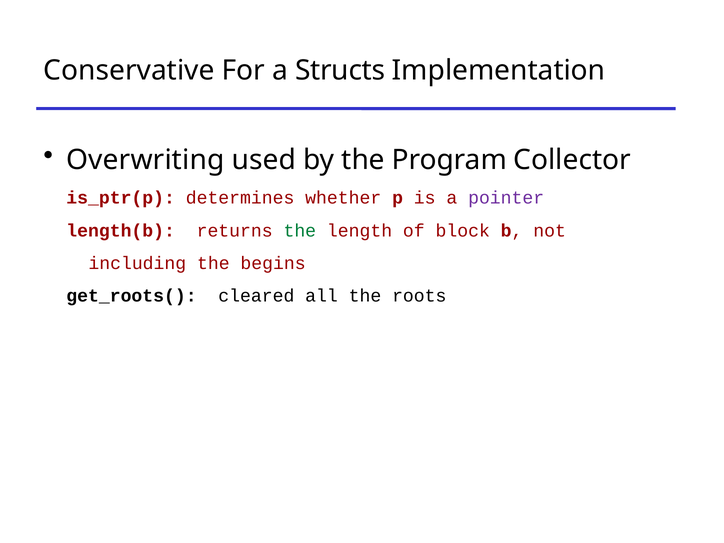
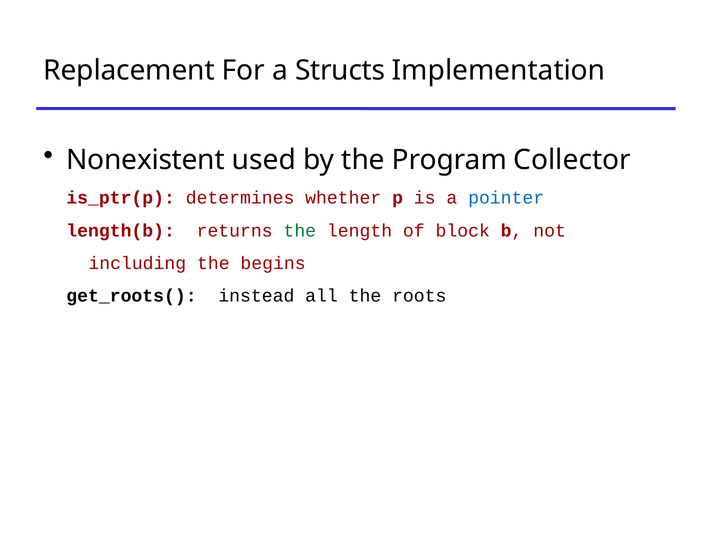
Conservative: Conservative -> Replacement
Overwriting: Overwriting -> Nonexistent
pointer colour: purple -> blue
cleared: cleared -> instead
